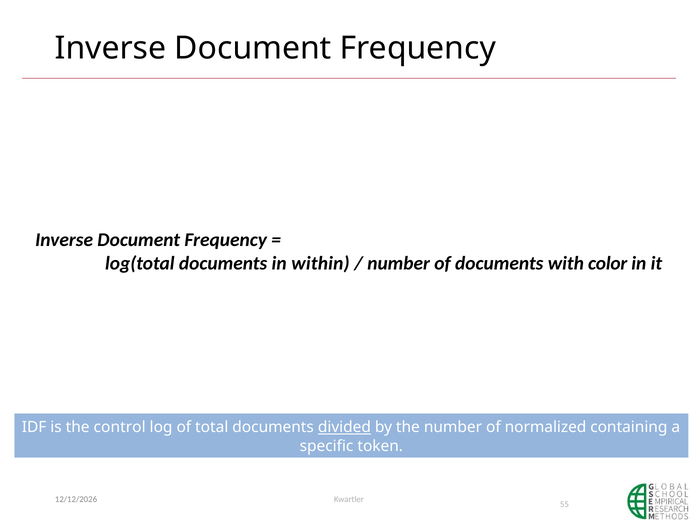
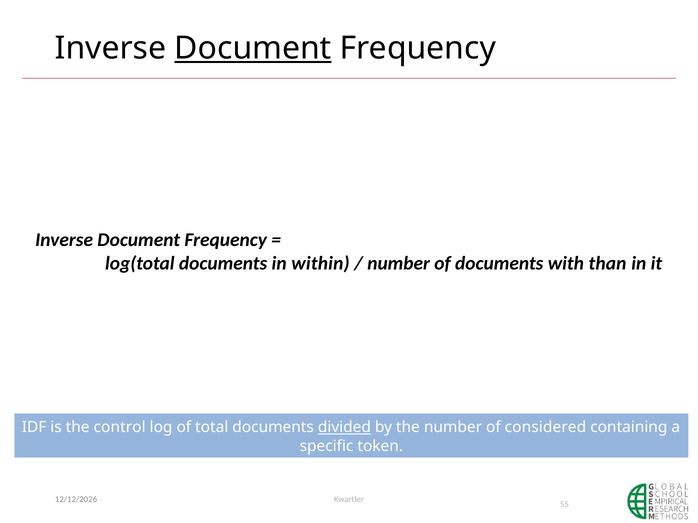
Document at (253, 48) underline: none -> present
color: color -> than
normalized: normalized -> considered
